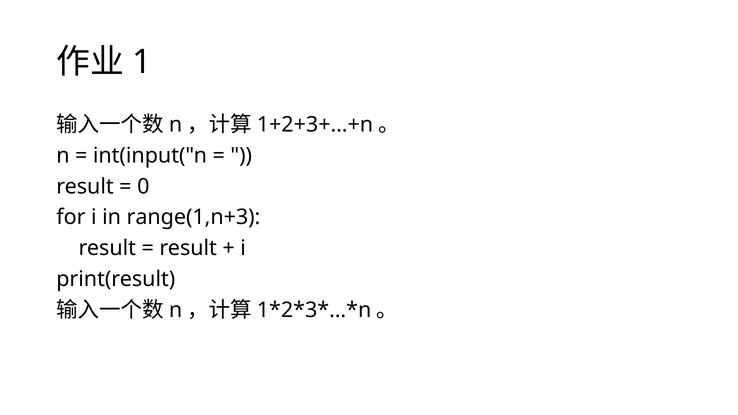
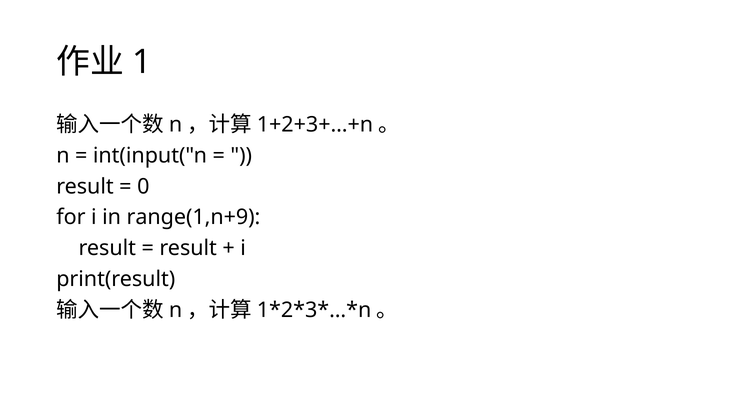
range(1,n+3: range(1,n+3 -> range(1,n+9
